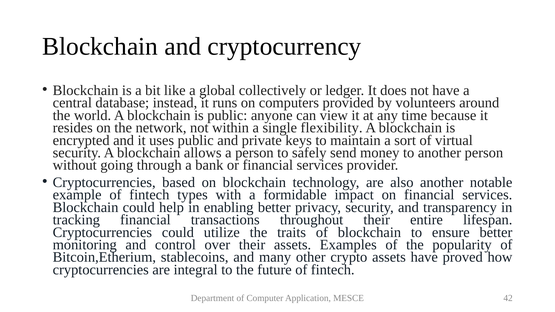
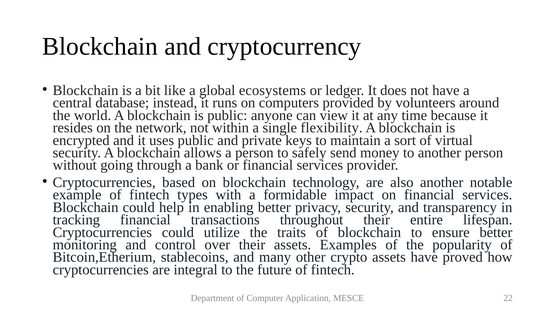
collectively: collectively -> ecosystems
42: 42 -> 22
